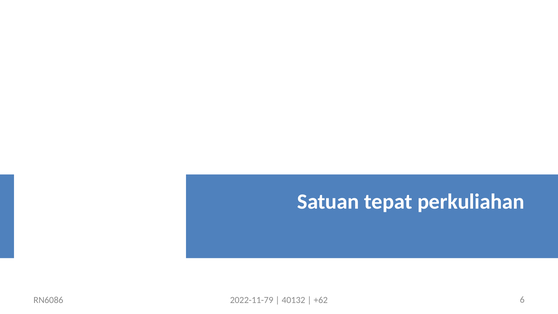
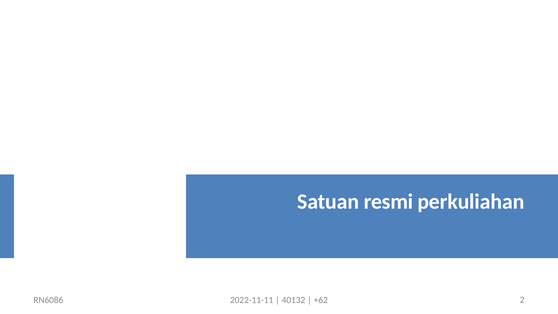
tepat: tepat -> resmi
2022-11-79: 2022-11-79 -> 2022-11-11
6: 6 -> 2
